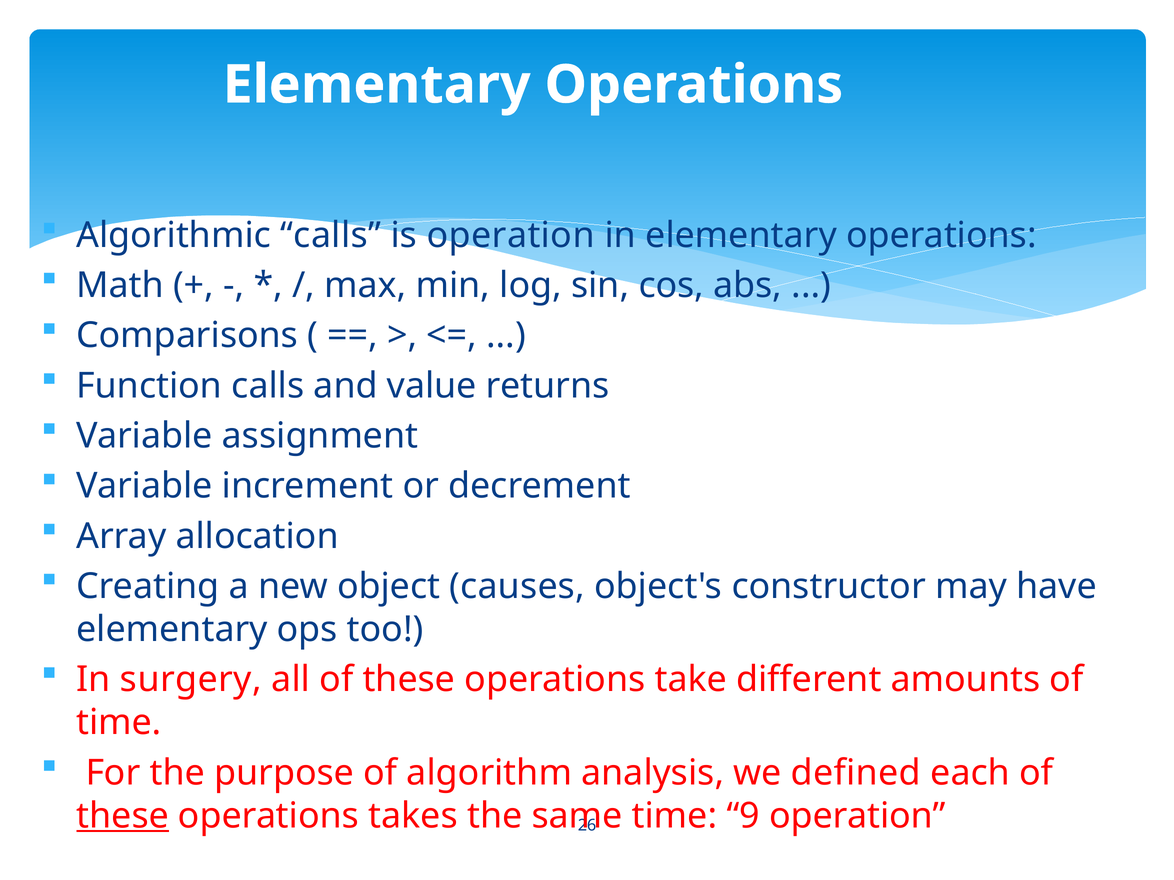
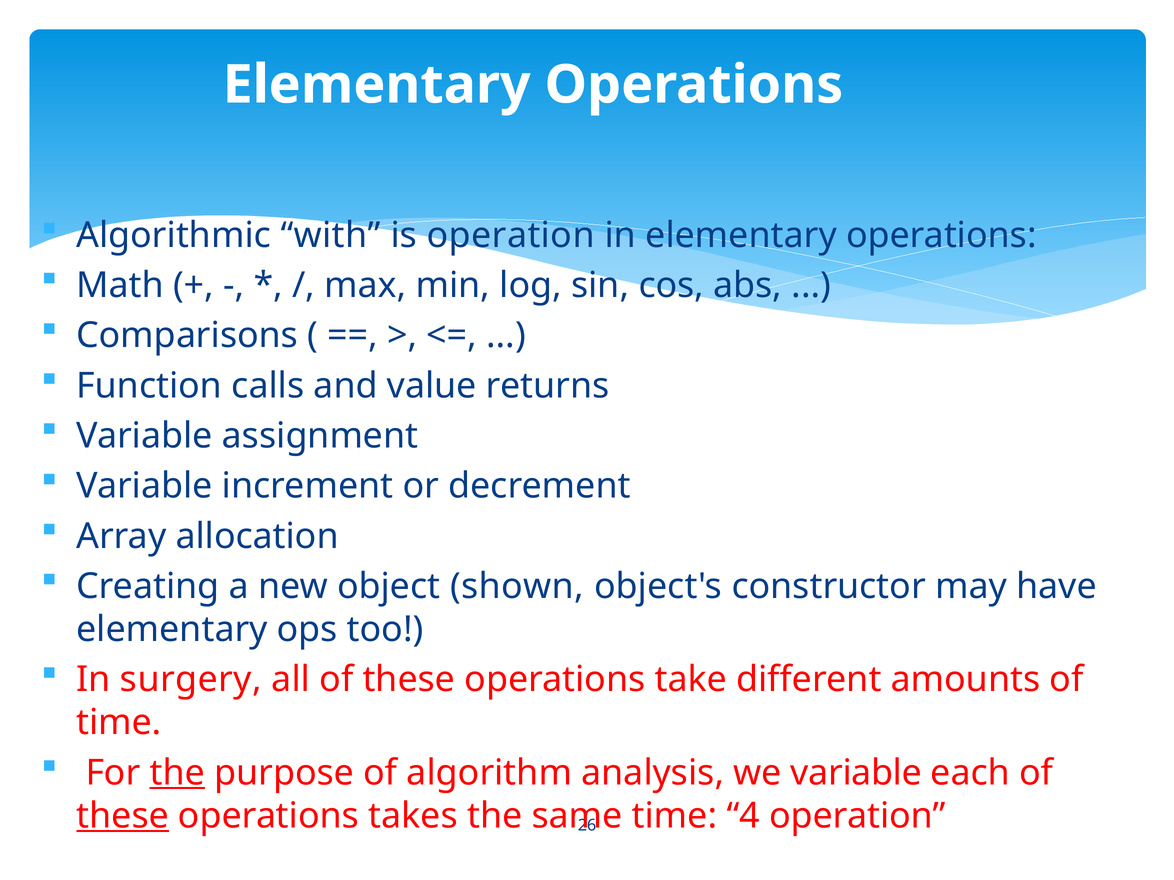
Algorithmic calls: calls -> with
causes: causes -> shown
the at (177, 773) underline: none -> present
we defined: defined -> variable
9: 9 -> 4
